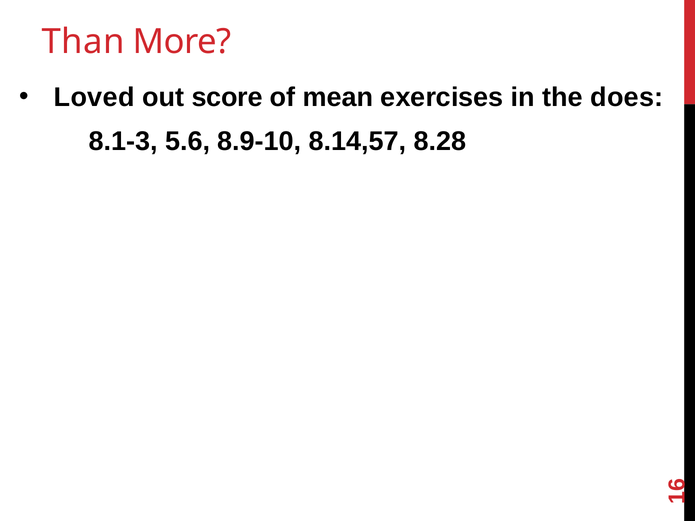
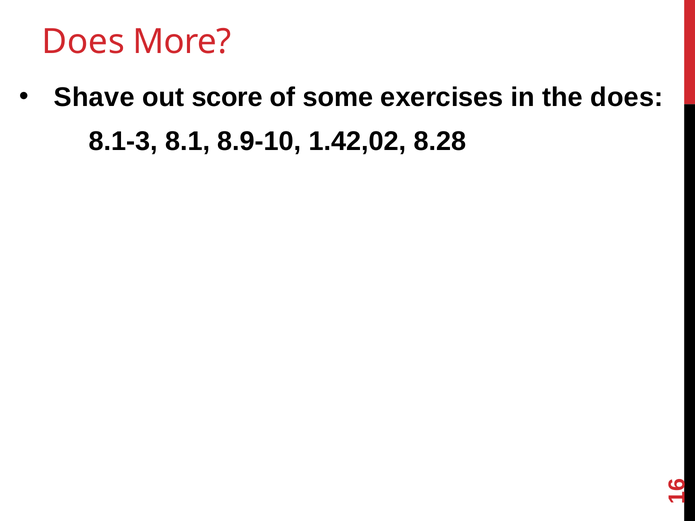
Than at (83, 42): Than -> Does
Loved: Loved -> Shave
mean: mean -> some
5.6: 5.6 -> 8.1
8.14,57: 8.14,57 -> 1.42,02
